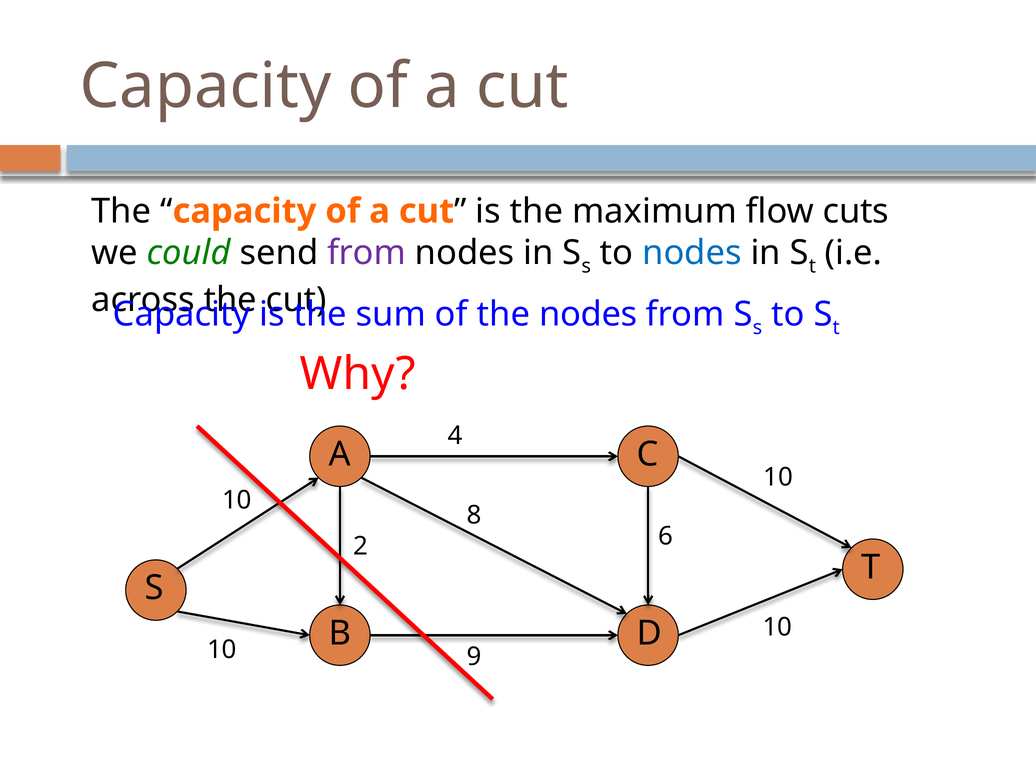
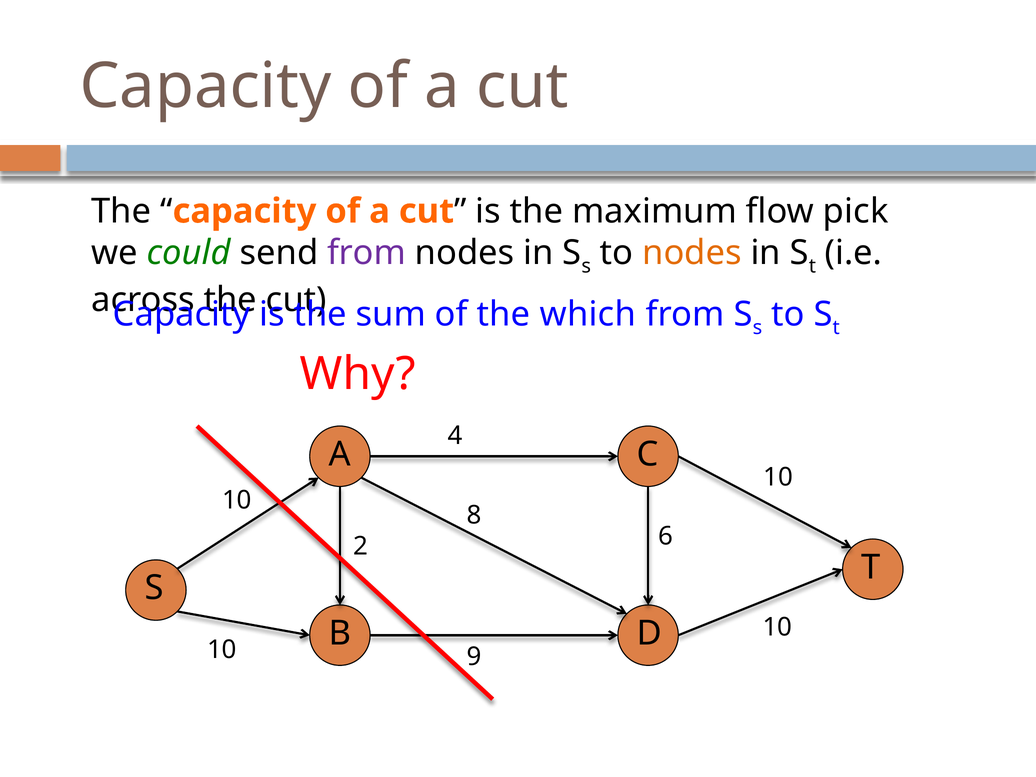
cuts: cuts -> pick
nodes at (692, 253) colour: blue -> orange
the nodes: nodes -> which
